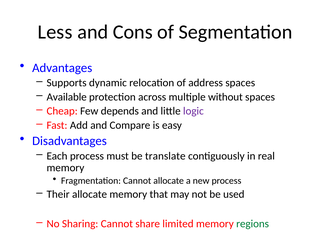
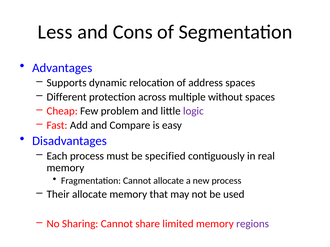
Available: Available -> Different
depends: depends -> problem
translate: translate -> specified
regions colour: green -> purple
